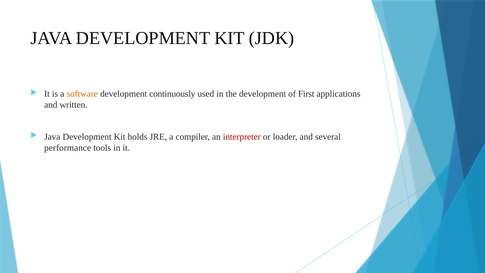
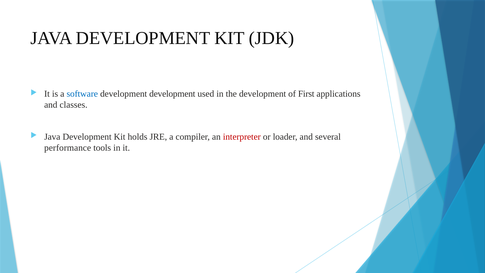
software colour: orange -> blue
development continuously: continuously -> development
written: written -> classes
